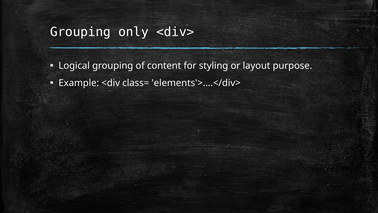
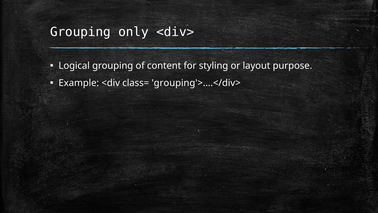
elements'>….</div>: elements'>….</div> -> grouping'>….</div>
